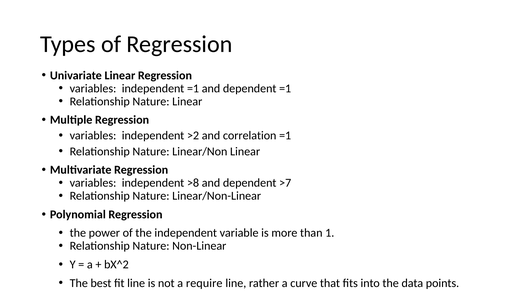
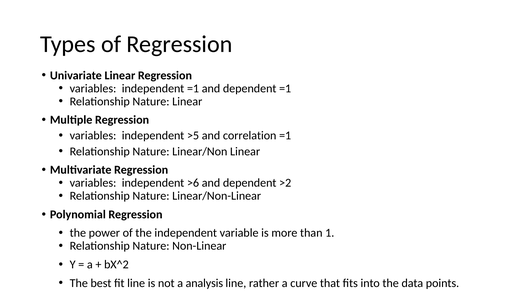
>2: >2 -> >5
>8: >8 -> >6
>7: >7 -> >2
require: require -> analysis
